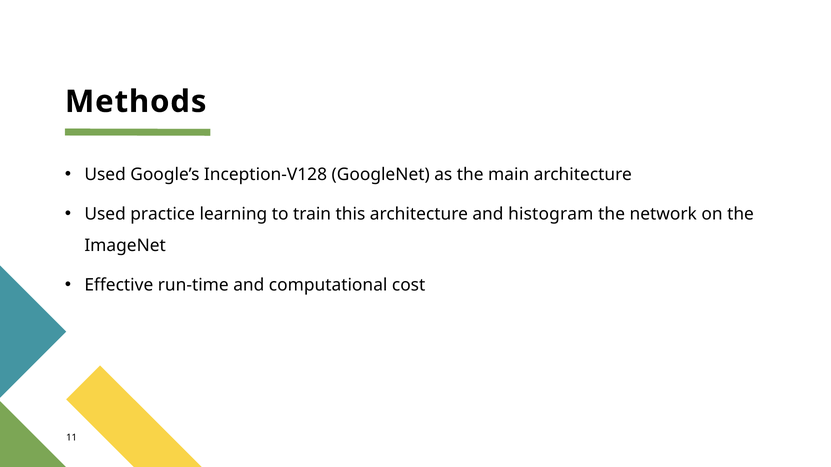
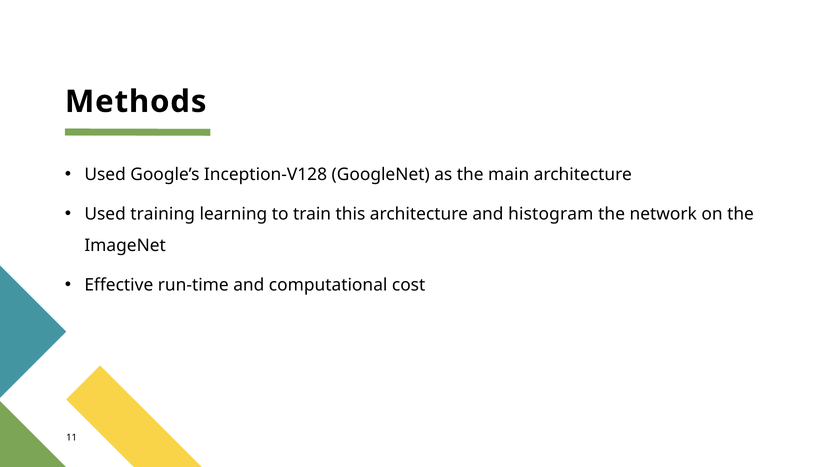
practice: practice -> training
